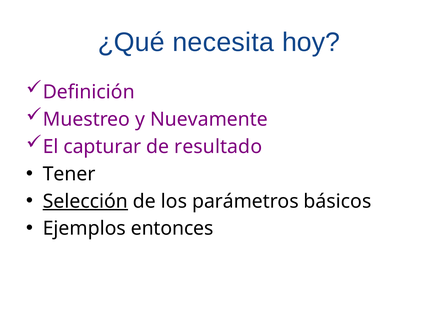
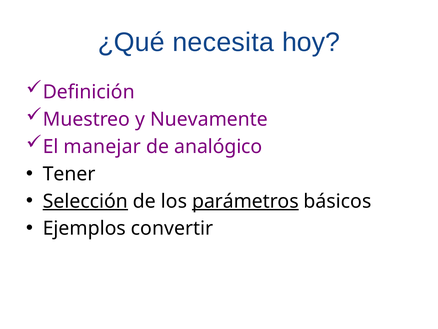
capturar: capturar -> manejar
resultado: resultado -> analógico
parámetros underline: none -> present
entonces: entonces -> convertir
